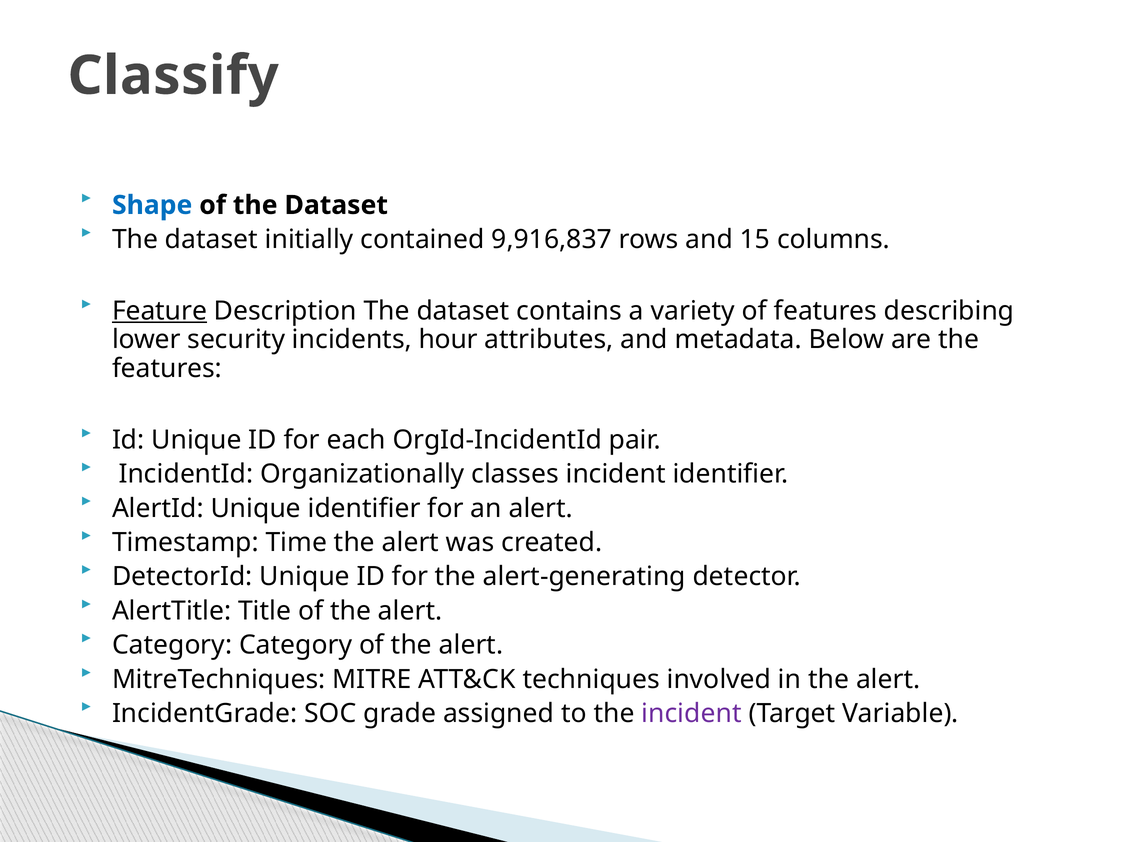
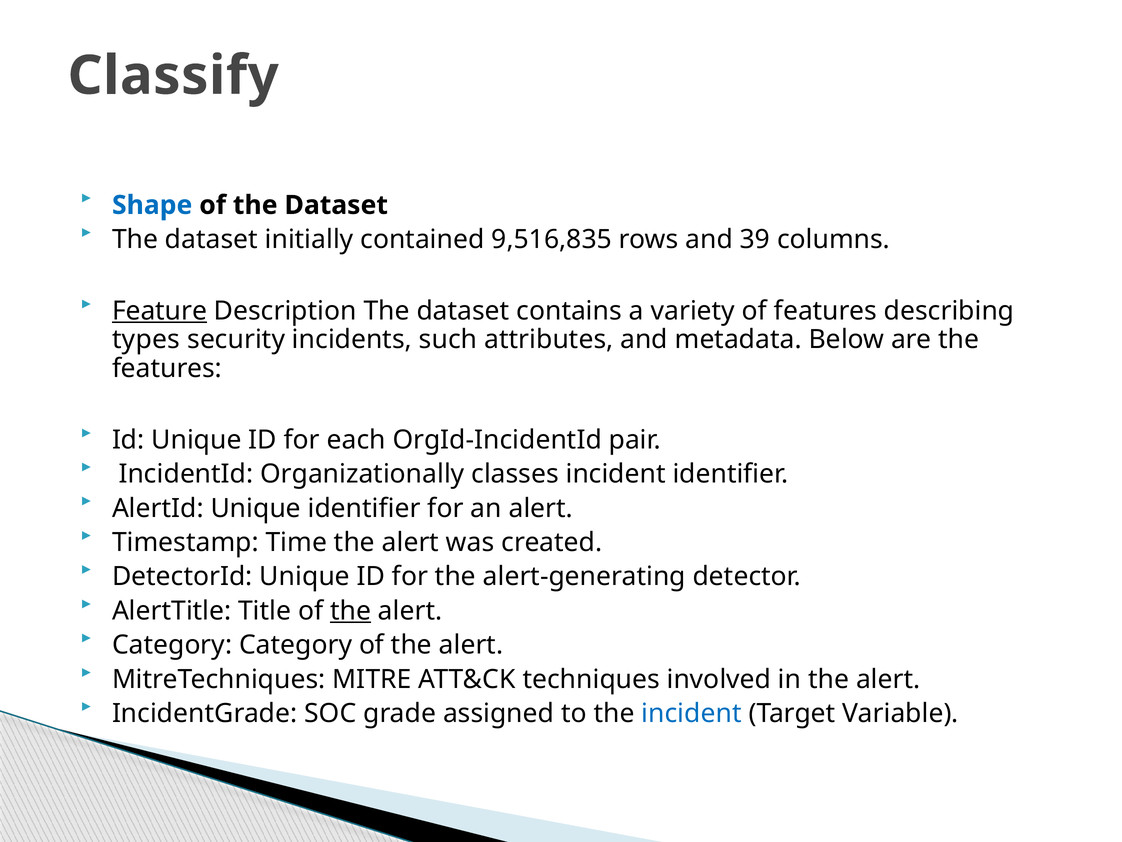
9,916,837: 9,916,837 -> 9,516,835
15: 15 -> 39
lower: lower -> types
hour: hour -> such
the at (351, 611) underline: none -> present
incident at (692, 713) colour: purple -> blue
